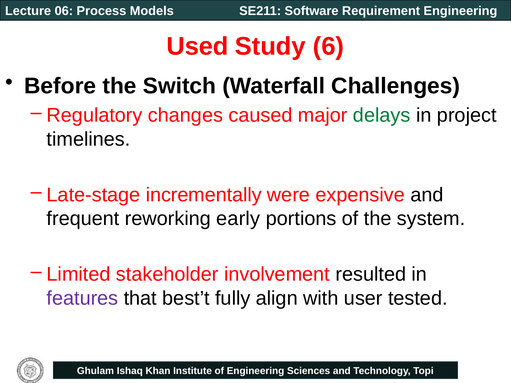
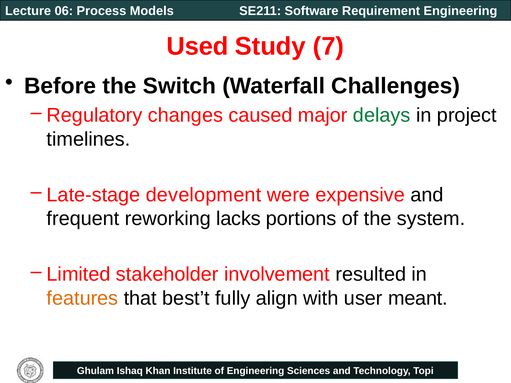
6: 6 -> 7
incrementally: incrementally -> development
early: early -> lacks
features colour: purple -> orange
tested: tested -> meant
